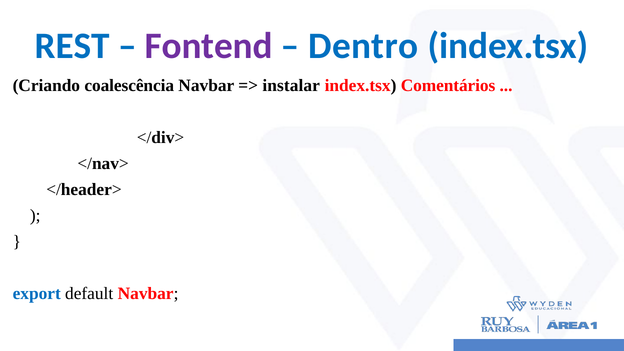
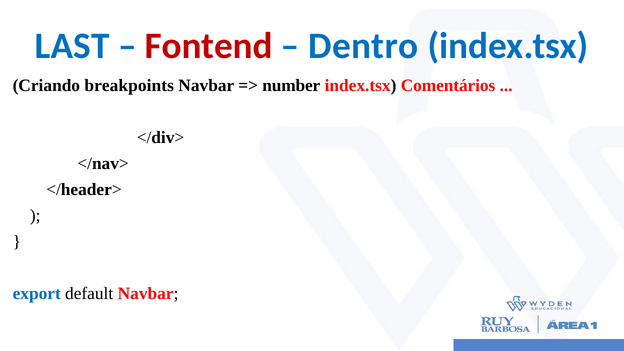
REST: REST -> LAST
Fontend colour: purple -> red
coalescência: coalescência -> breakpoints
instalar: instalar -> number
